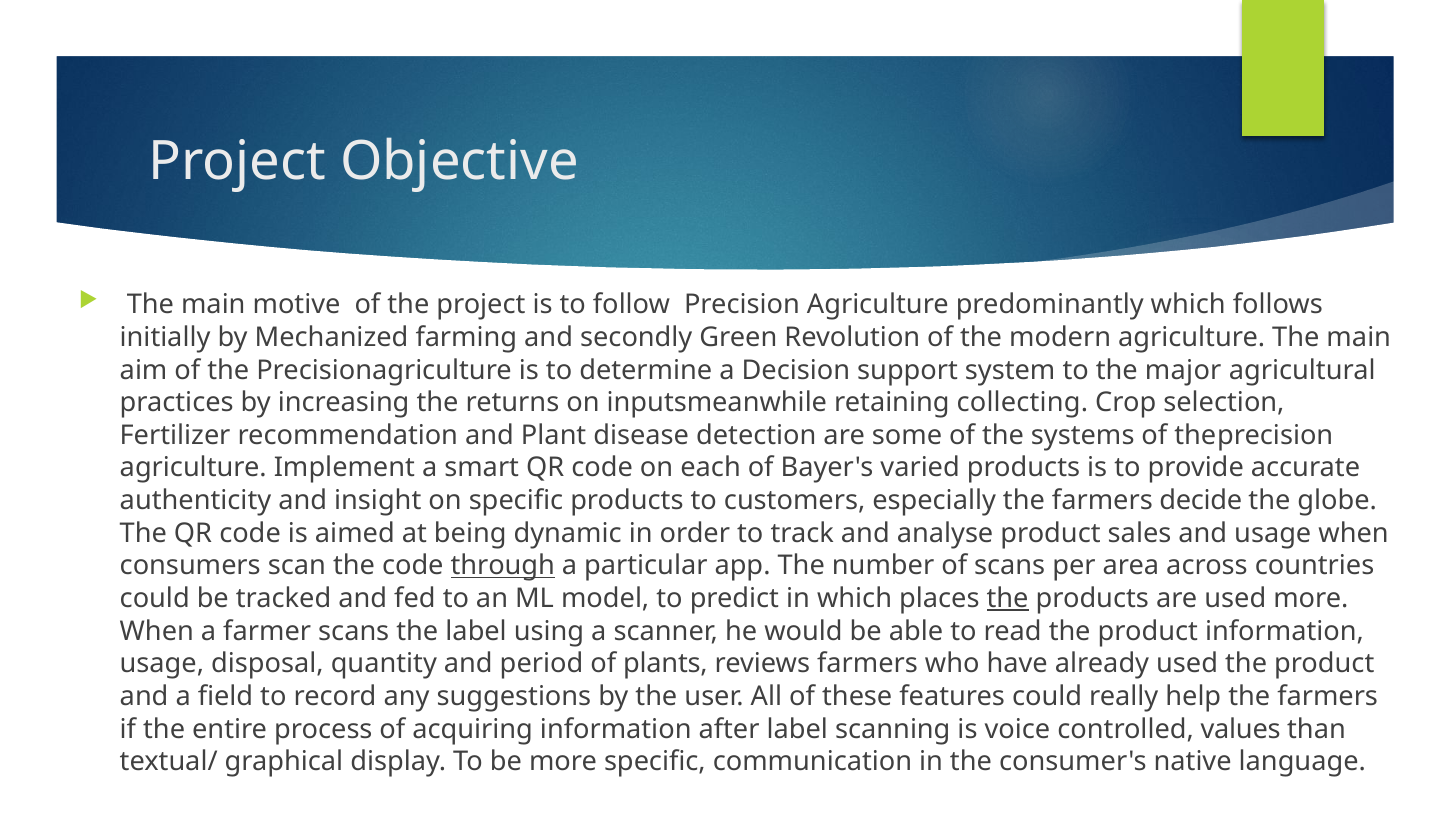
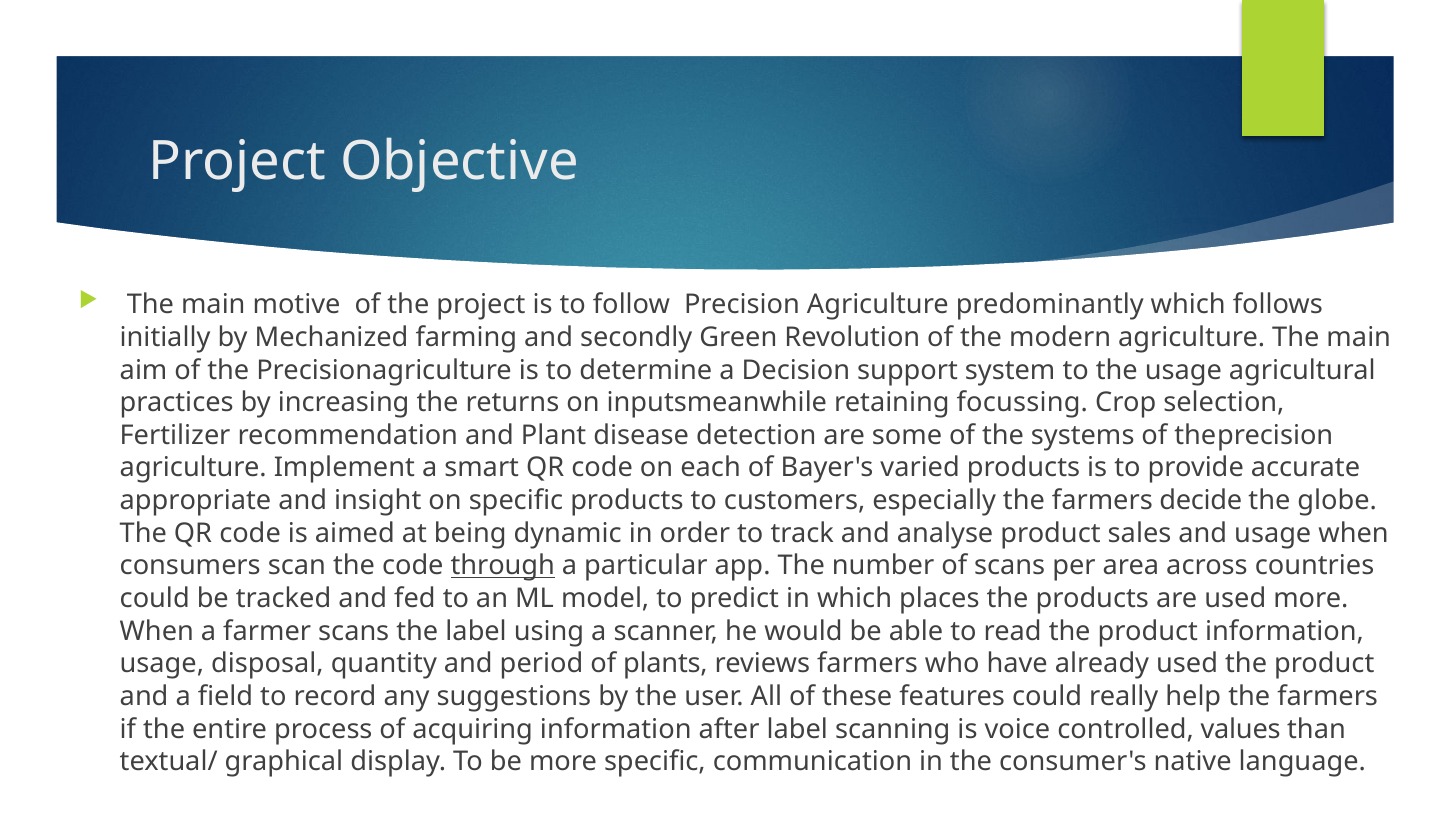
the major: major -> usage
collecting: collecting -> focussing
authenticity: authenticity -> appropriate
the at (1008, 599) underline: present -> none
